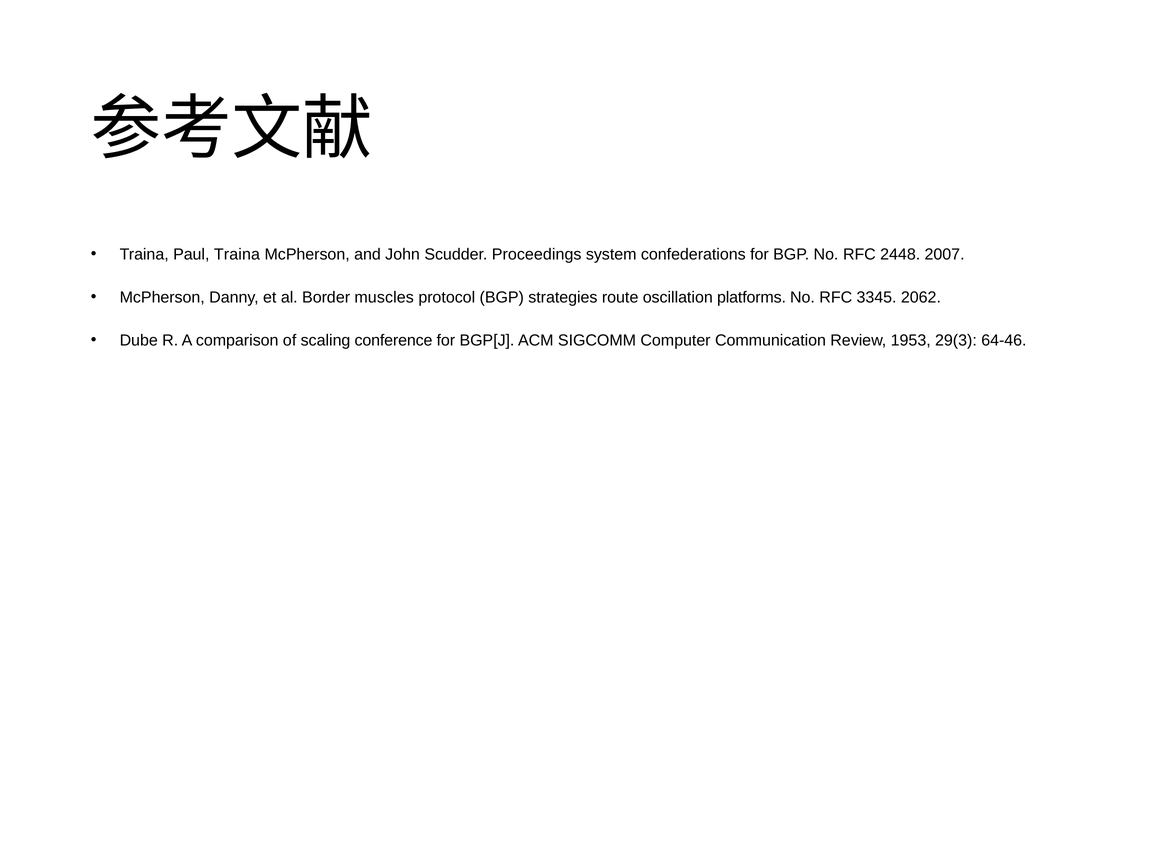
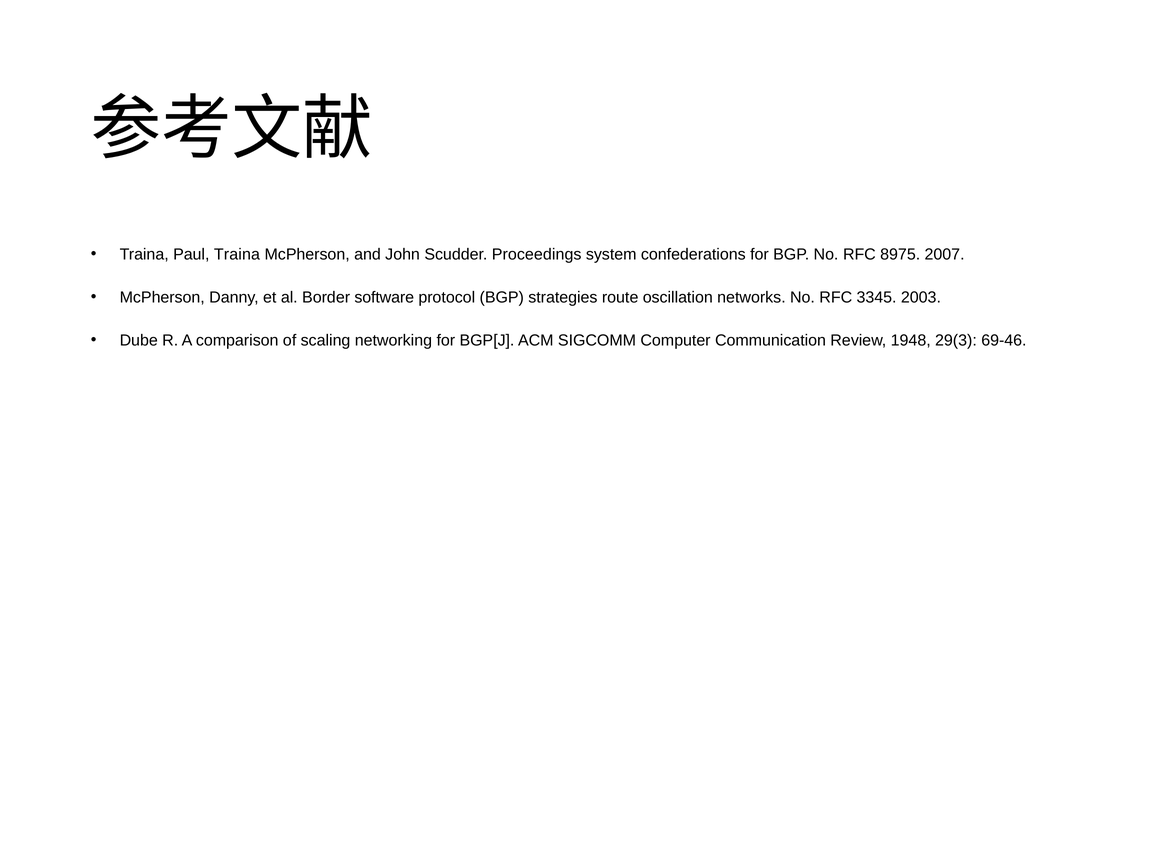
2448: 2448 -> 8975
muscles: muscles -> software
platforms: platforms -> networks
2062: 2062 -> 2003
conference: conference -> networking
1953: 1953 -> 1948
64-46: 64-46 -> 69-46
